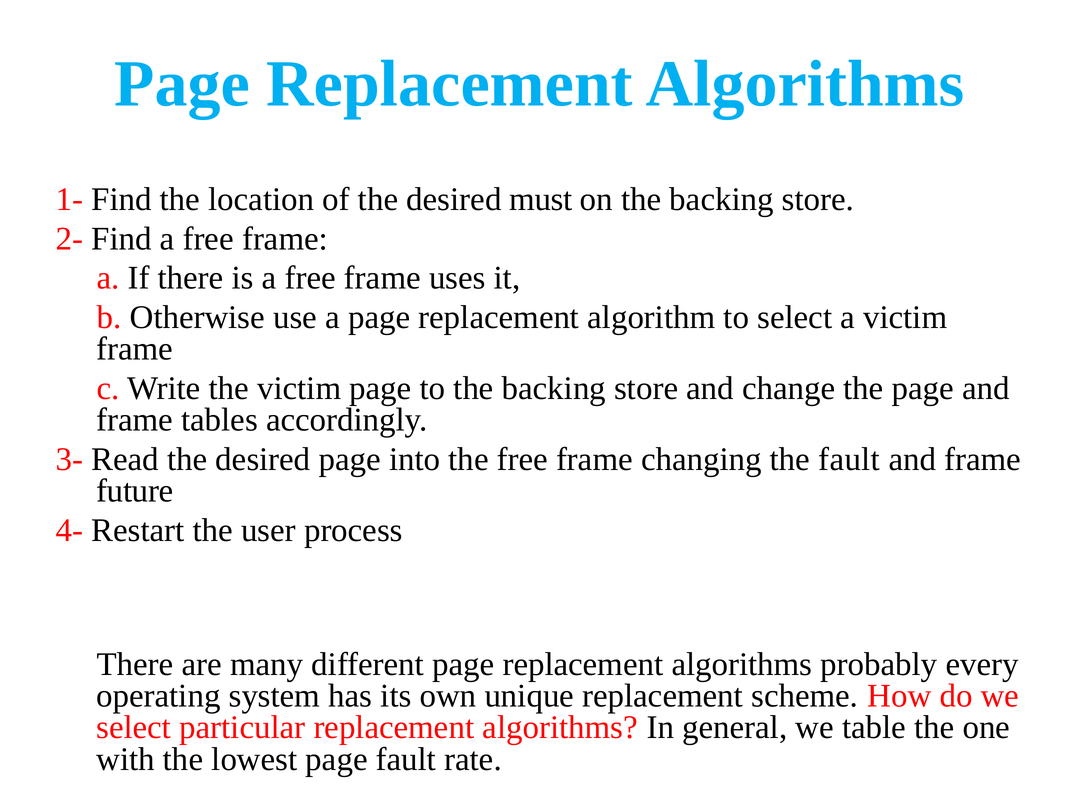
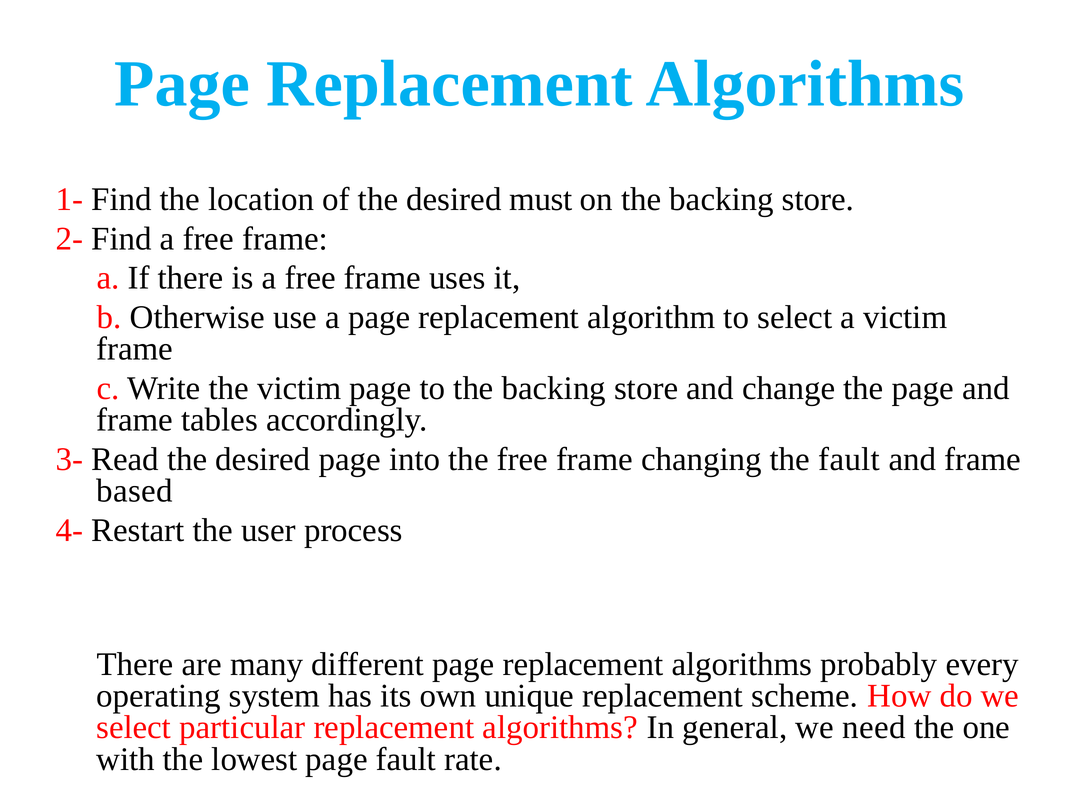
future: future -> based
table: table -> need
